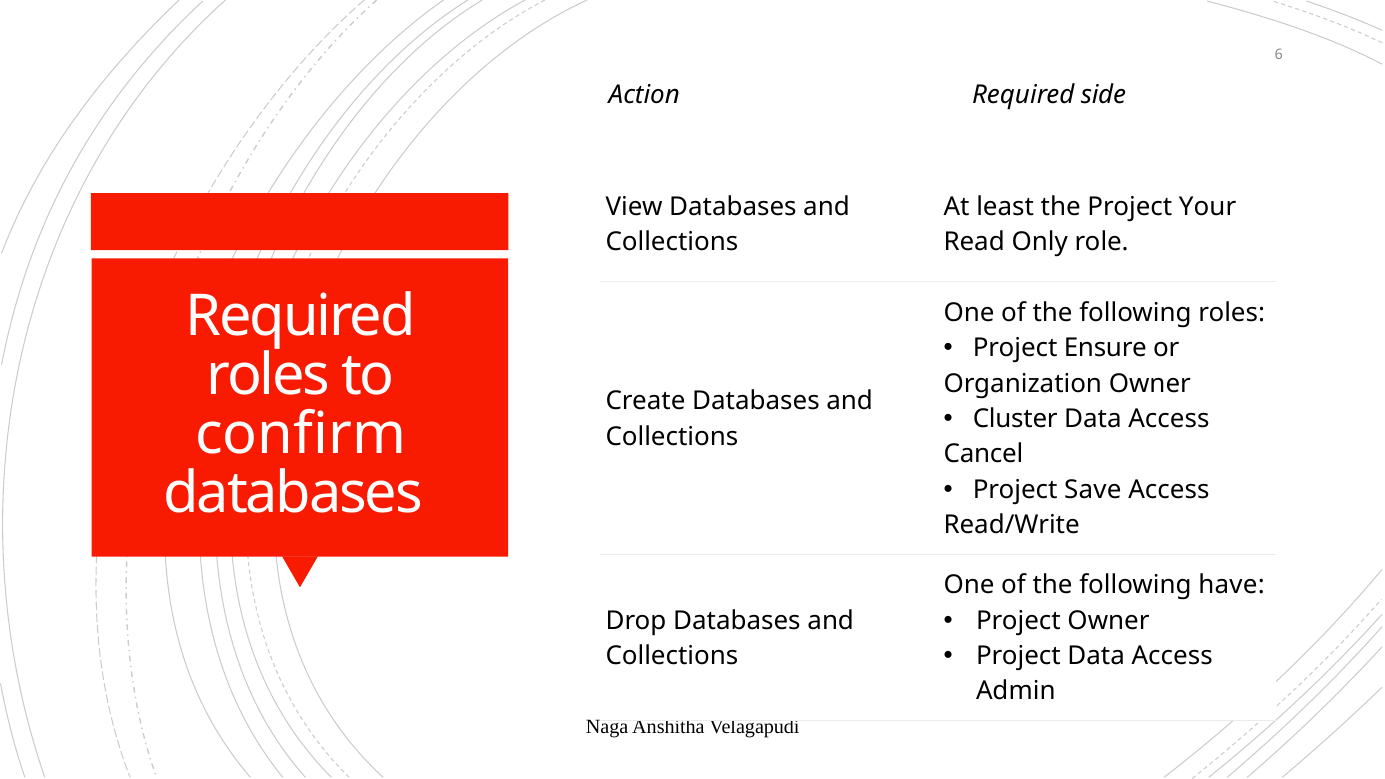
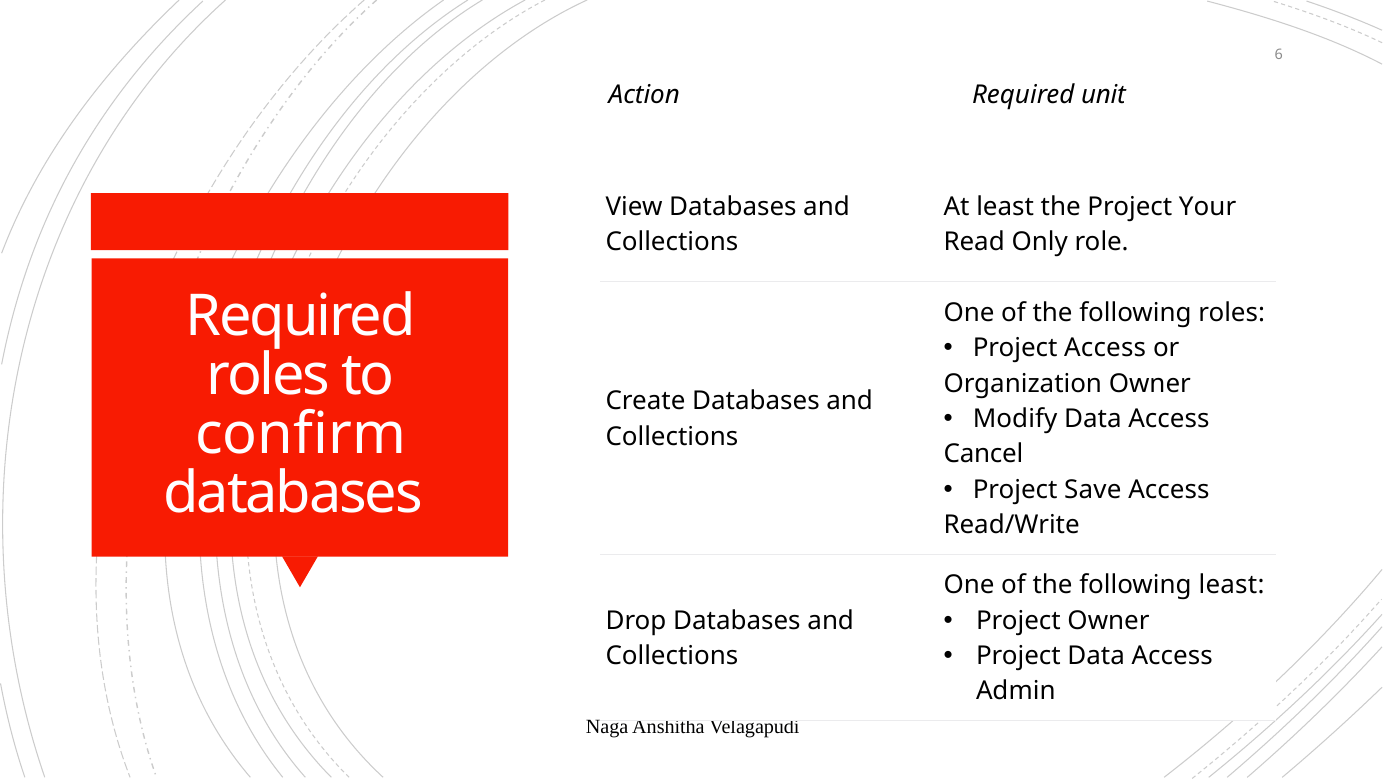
side: side -> unit
Project Ensure: Ensure -> Access
Cluster: Cluster -> Modify
following have: have -> least
